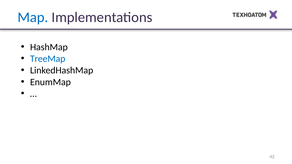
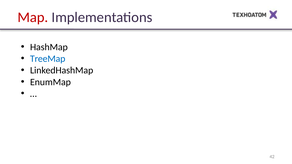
Map colour: blue -> red
